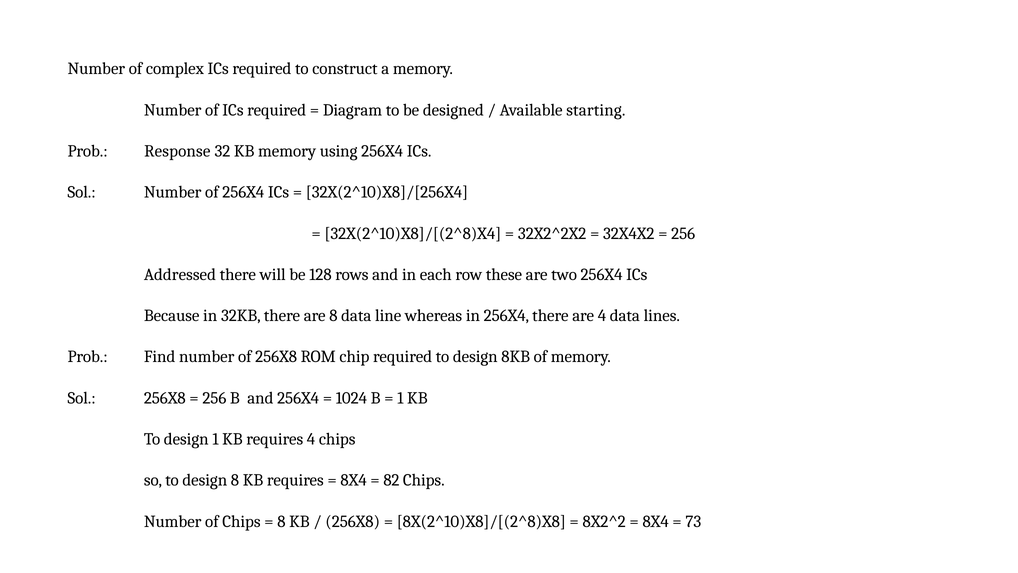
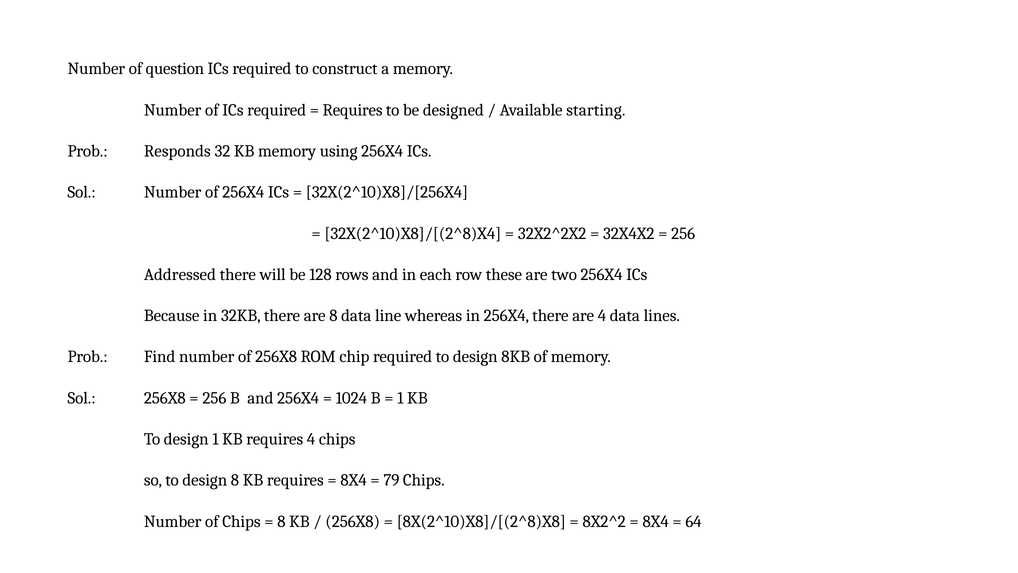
complex: complex -> question
Diagram at (352, 110): Diagram -> Requires
Response: Response -> Responds
82: 82 -> 79
73: 73 -> 64
